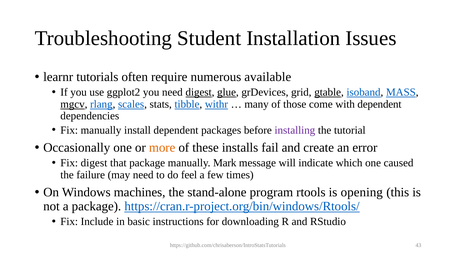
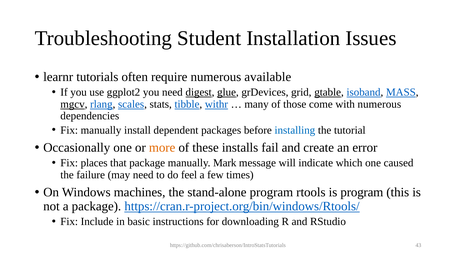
with dependent: dependent -> numerous
installing colour: purple -> blue
Fix digest: digest -> places
is opening: opening -> program
